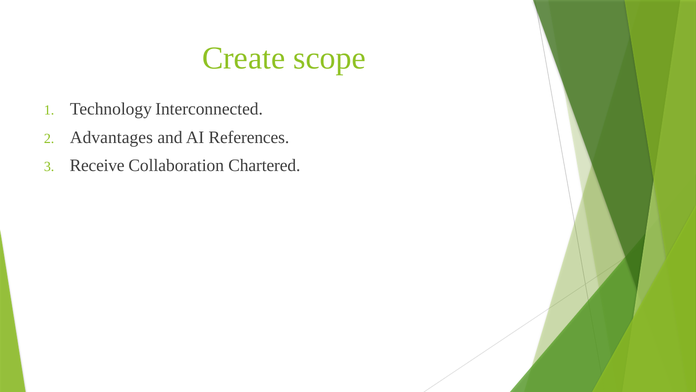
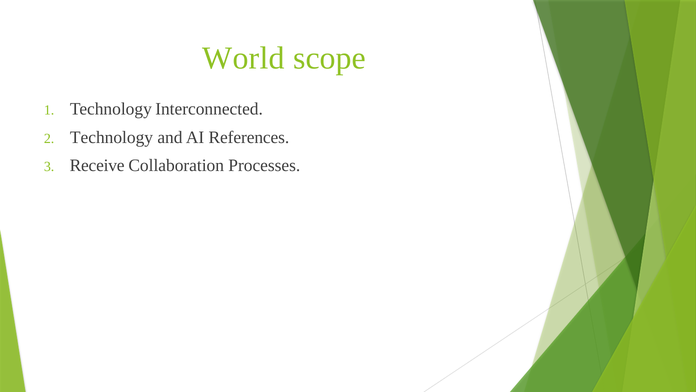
Create: Create -> World
Advantages at (111, 137): Advantages -> Technology
Chartered: Chartered -> Processes
